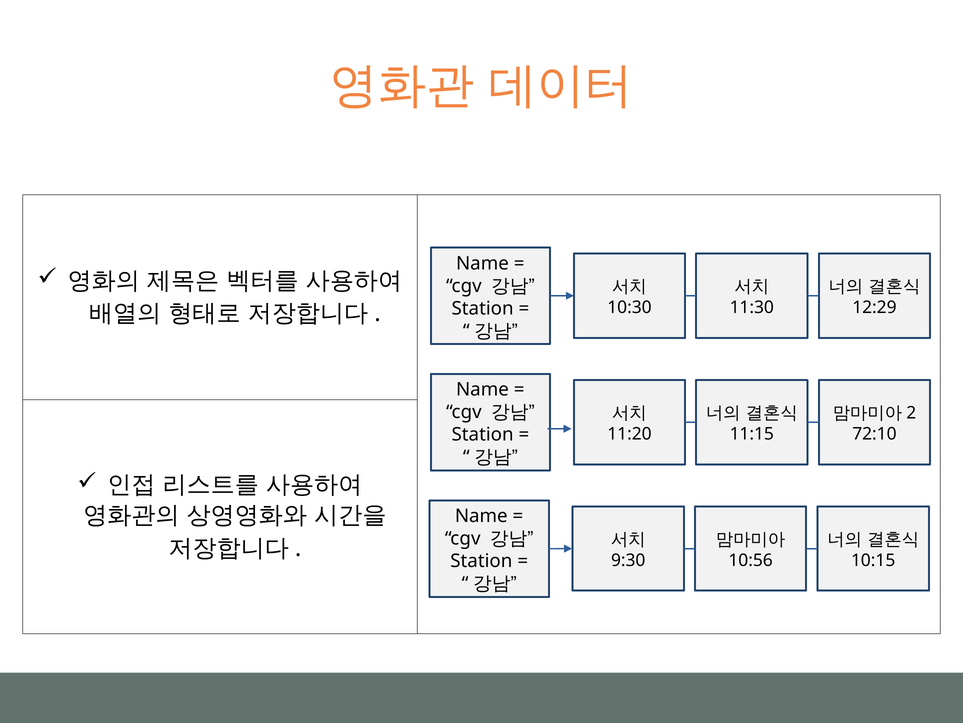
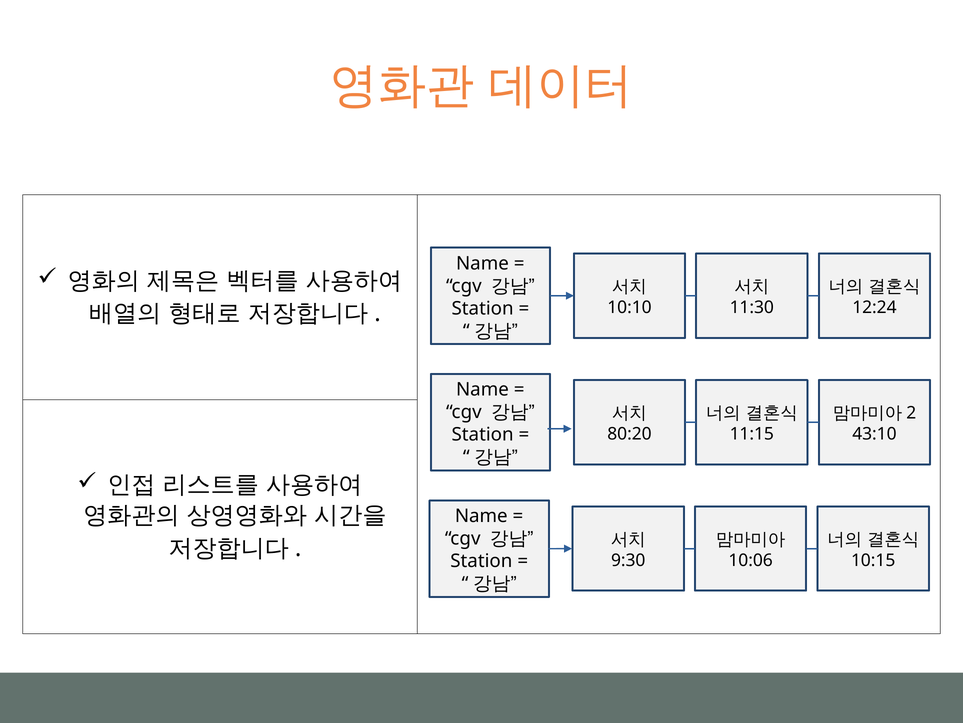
10:30: 10:30 -> 10:10
12:29: 12:29 -> 12:24
11:20: 11:20 -> 80:20
72:10: 72:10 -> 43:10
10:56: 10:56 -> 10:06
